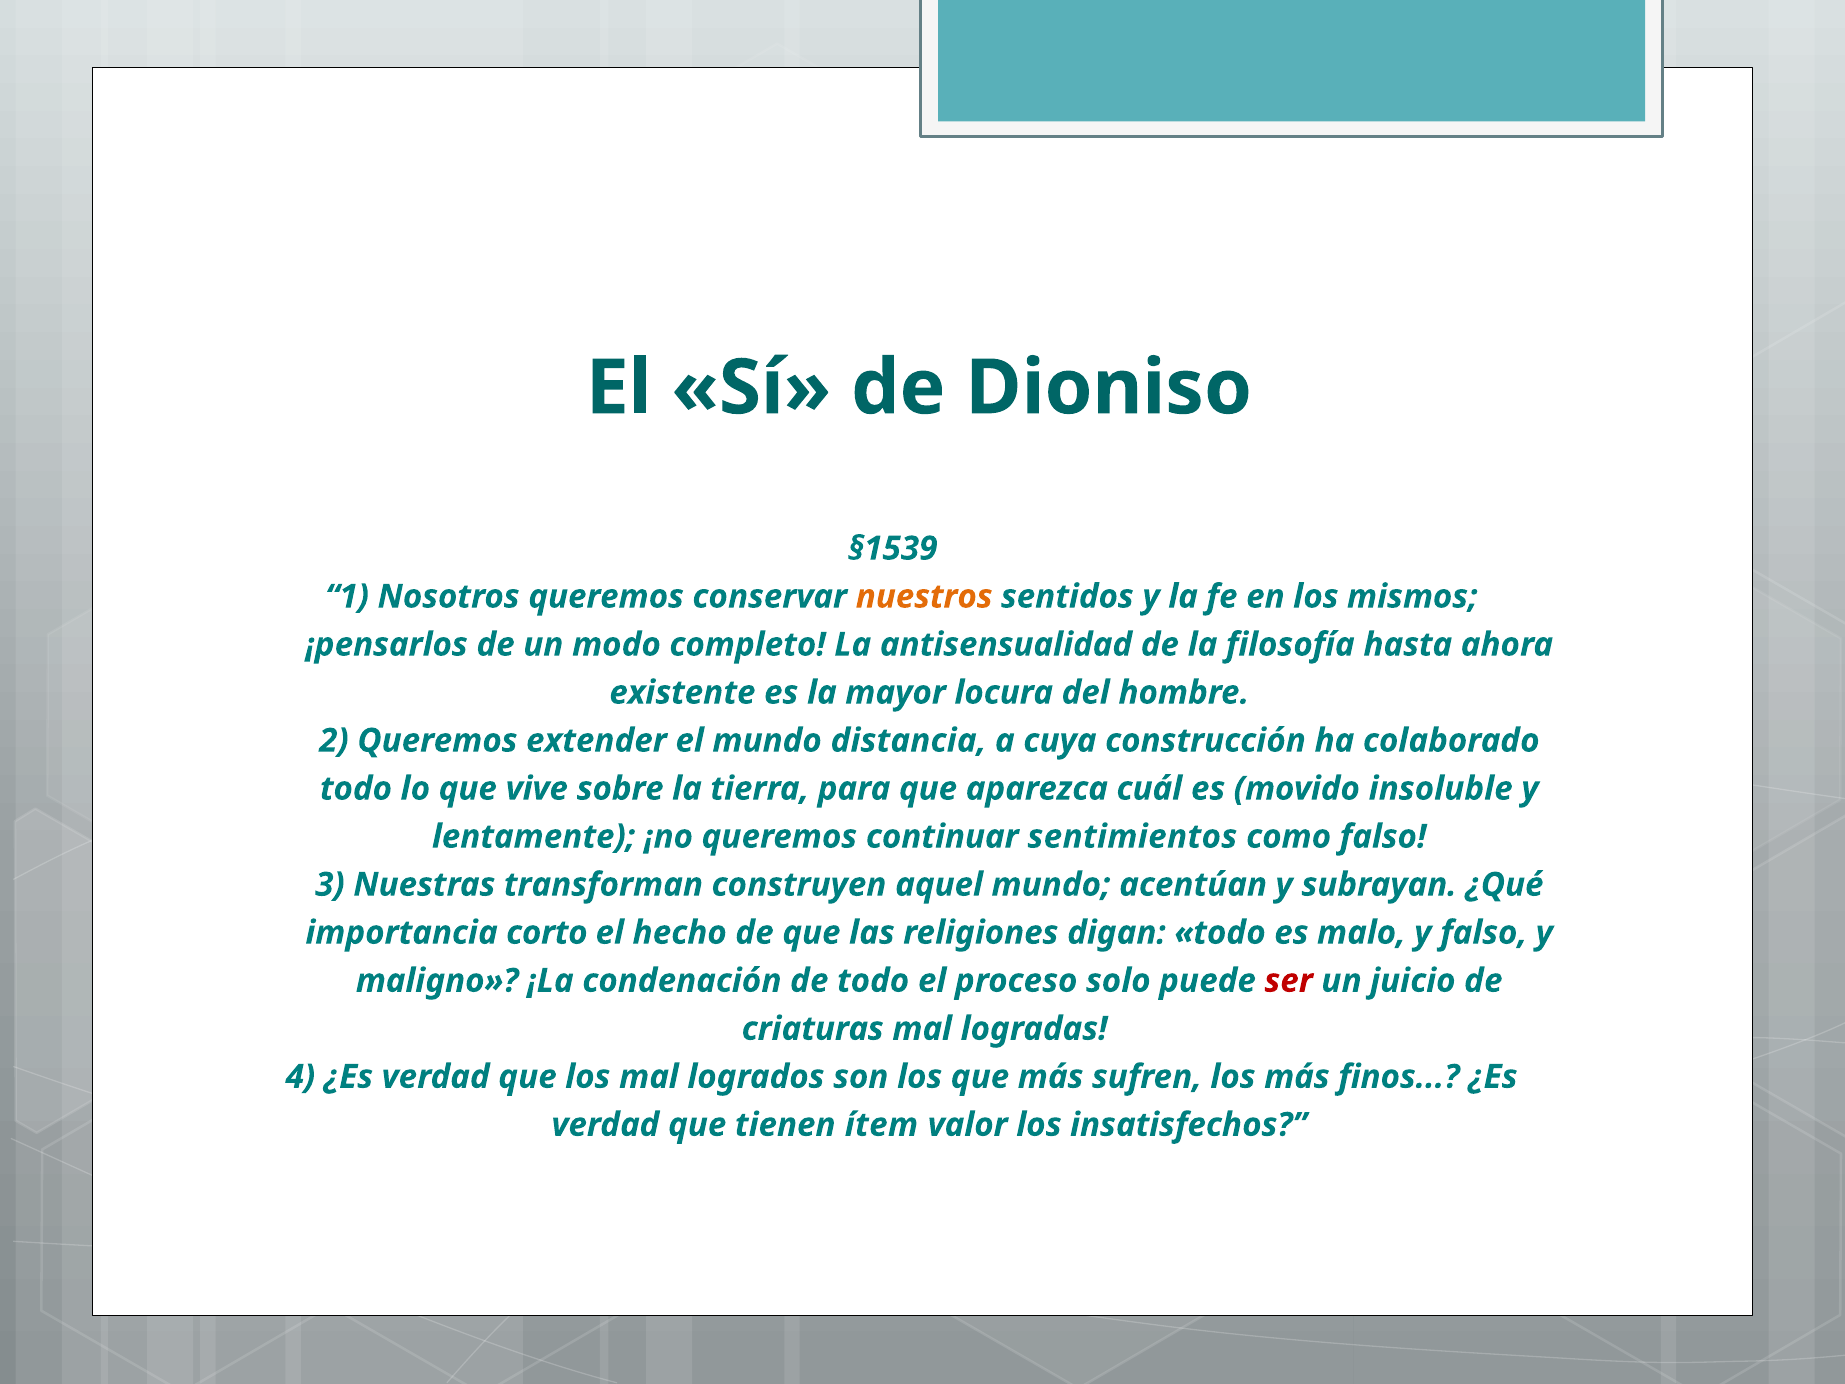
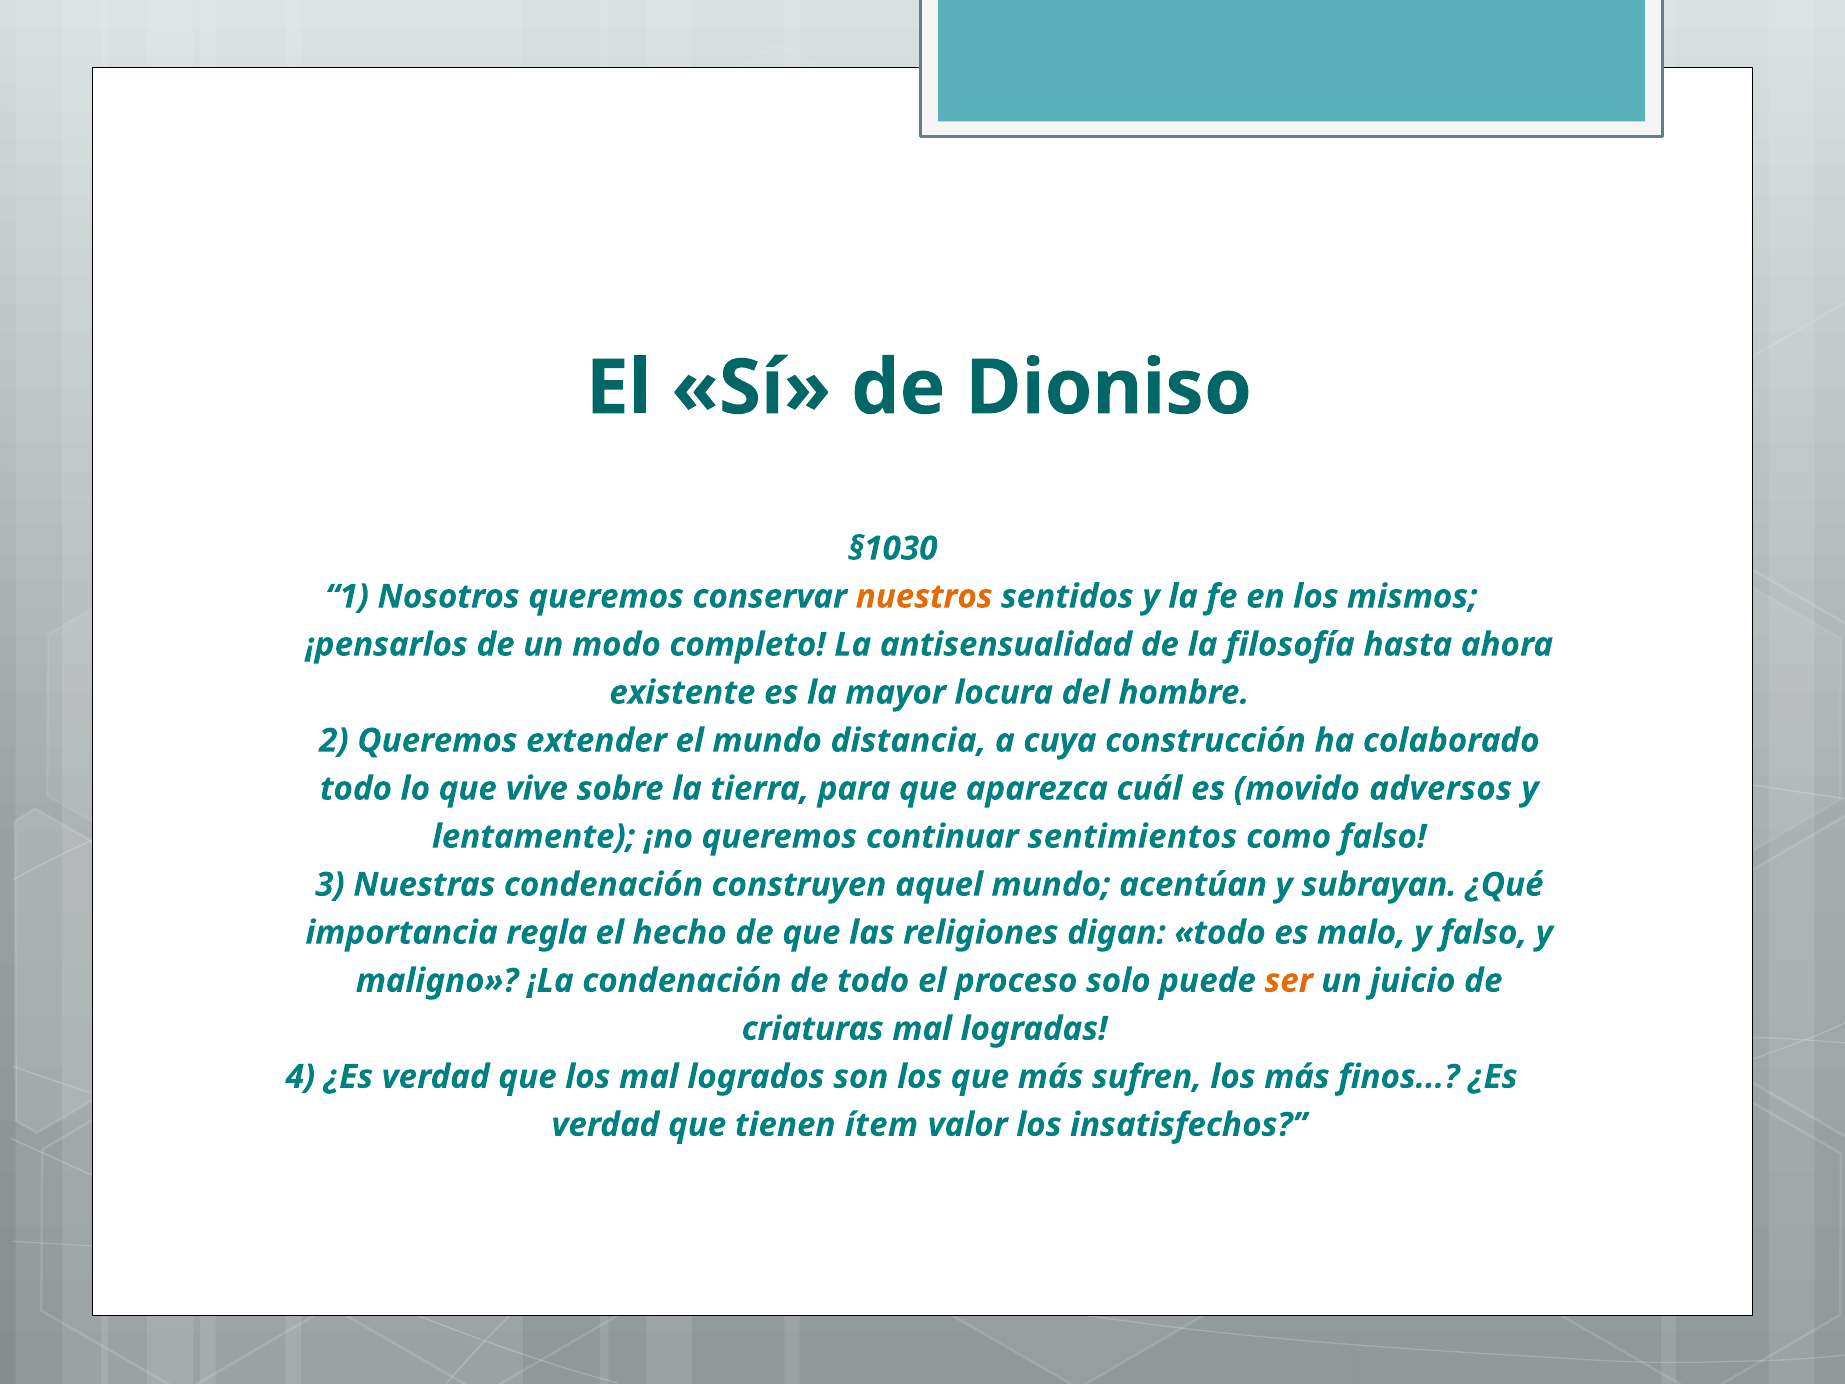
§1539: §1539 -> §1030
insoluble: insoluble -> adversos
Nuestras transforman: transforman -> condenación
corto: corto -> regla
ser colour: red -> orange
